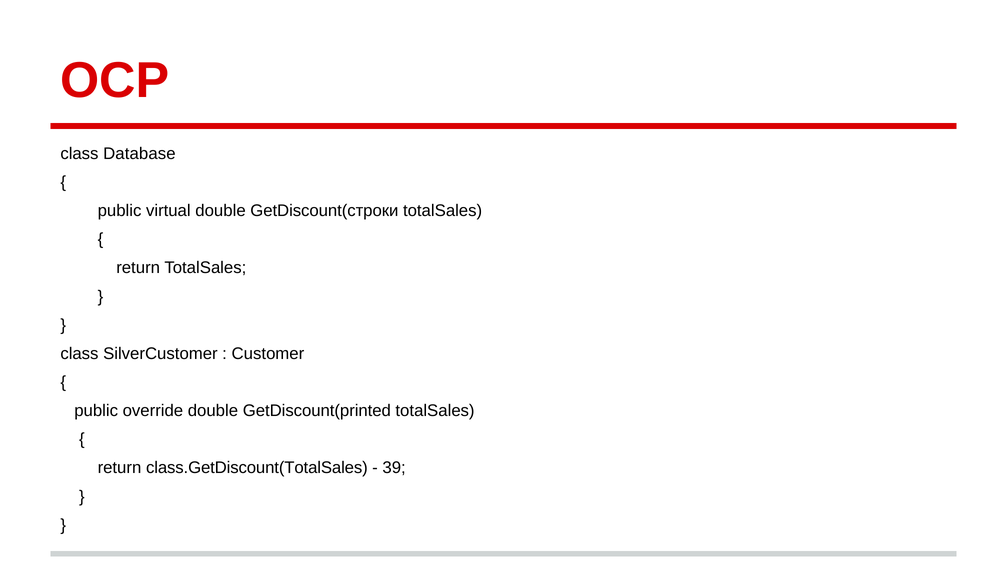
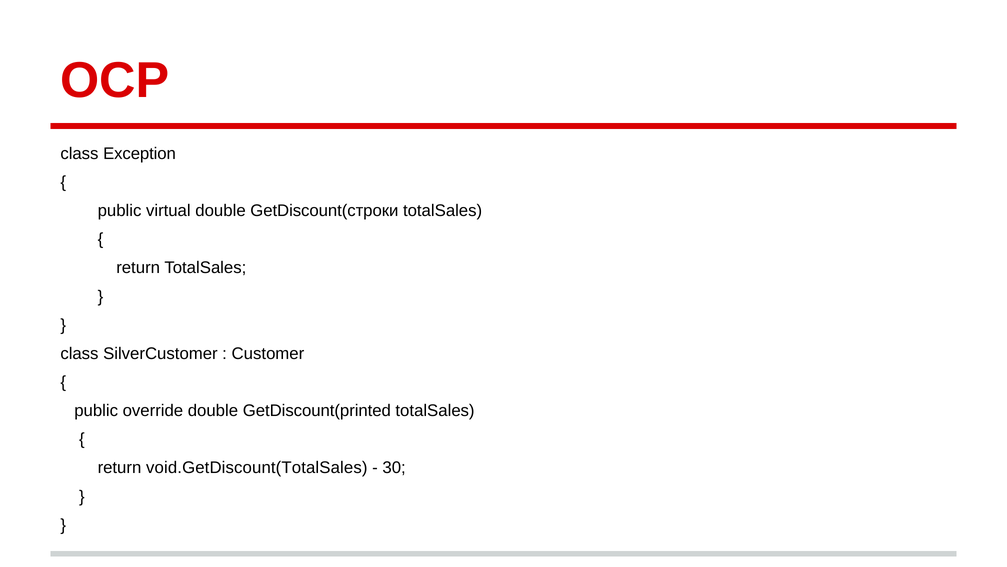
Database: Database -> Exception
class.GetDiscount(TotalSales: class.GetDiscount(TotalSales -> void.GetDiscount(TotalSales
39: 39 -> 30
